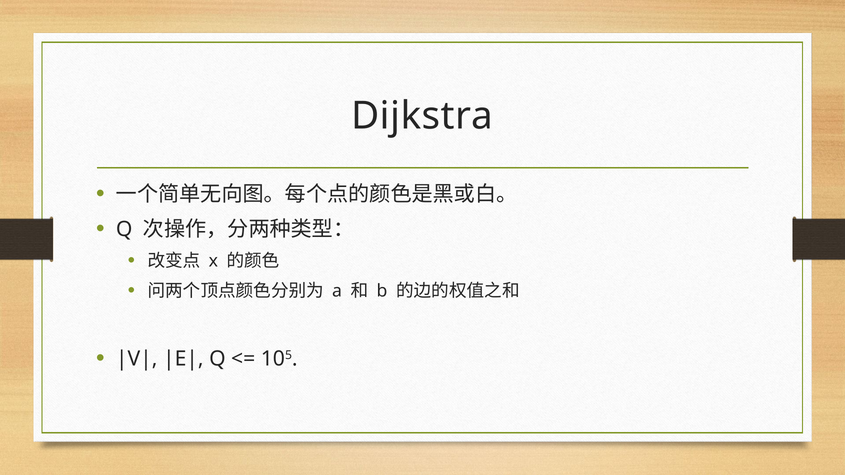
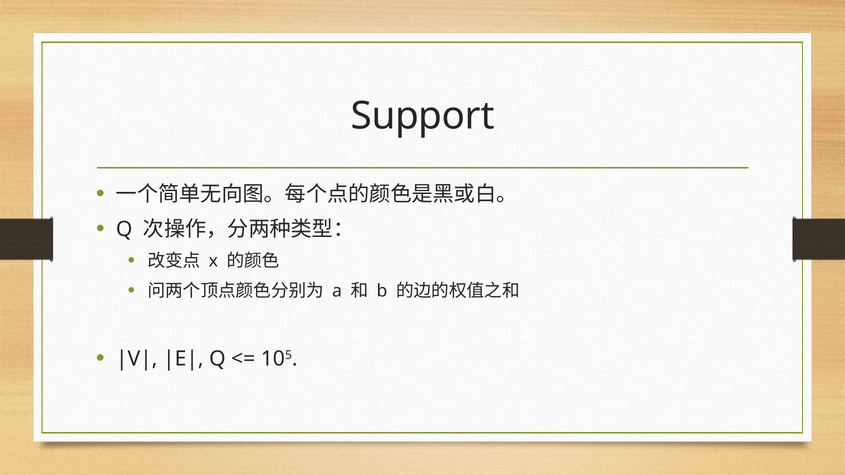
Dijkstra: Dijkstra -> Support
